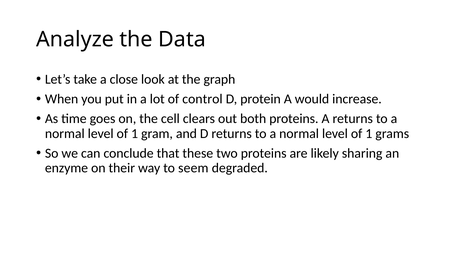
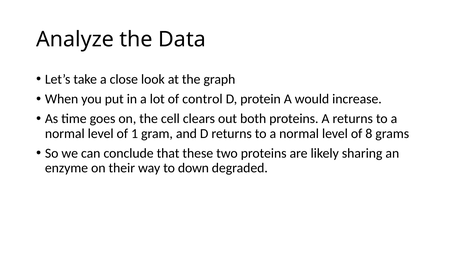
1 at (369, 133): 1 -> 8
seem: seem -> down
